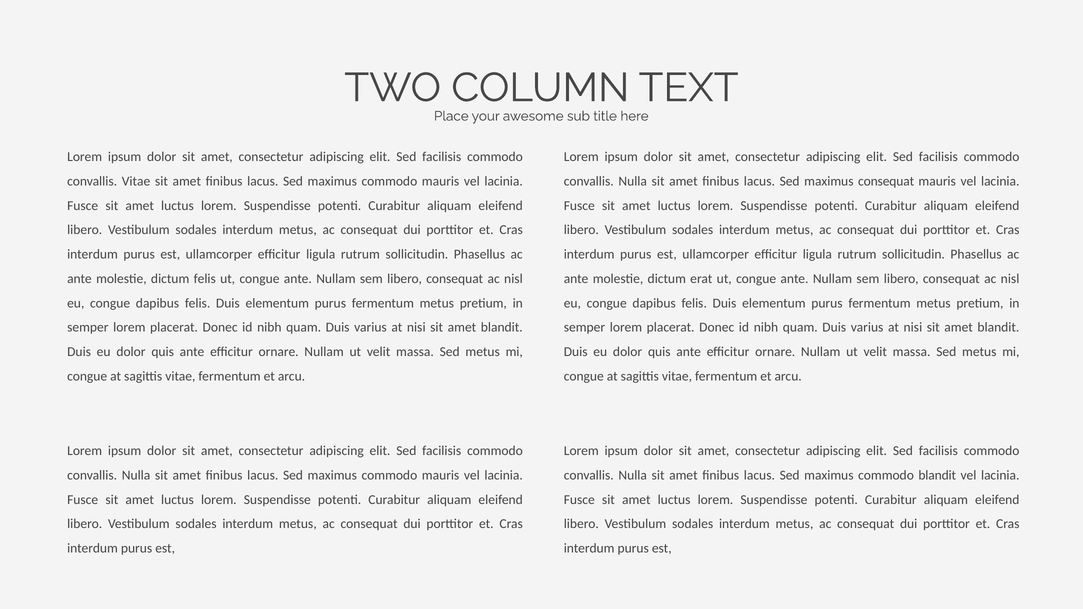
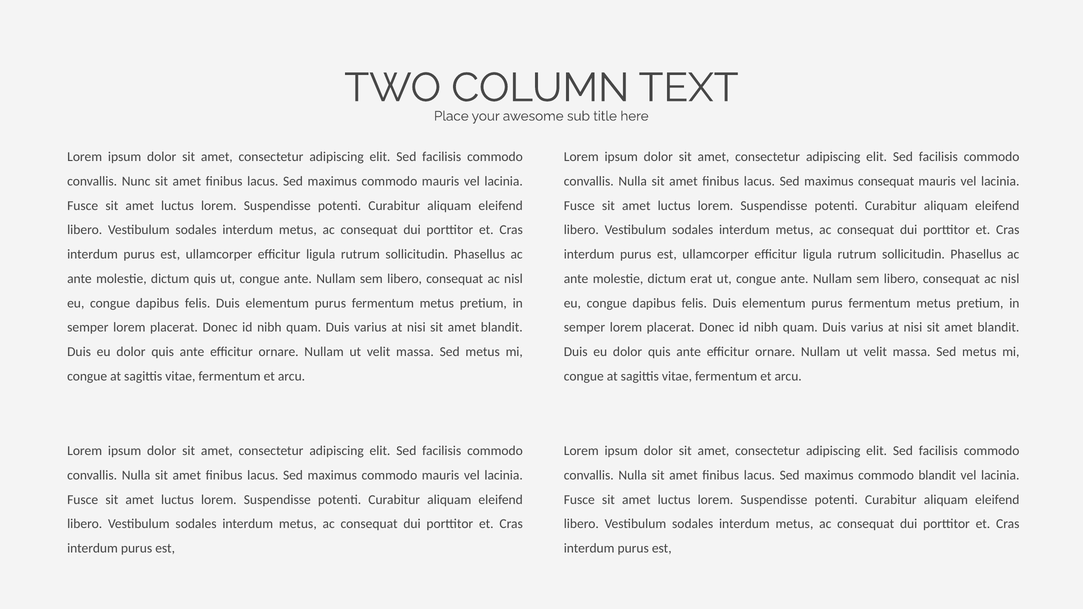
convallis Vitae: Vitae -> Nunc
dictum felis: felis -> quis
